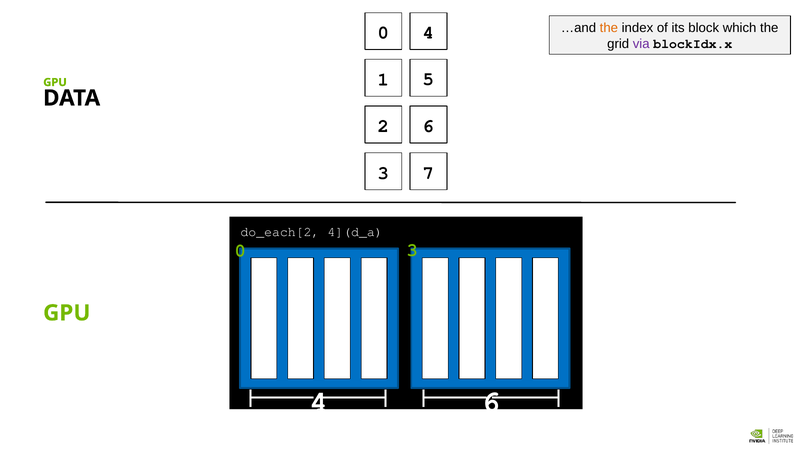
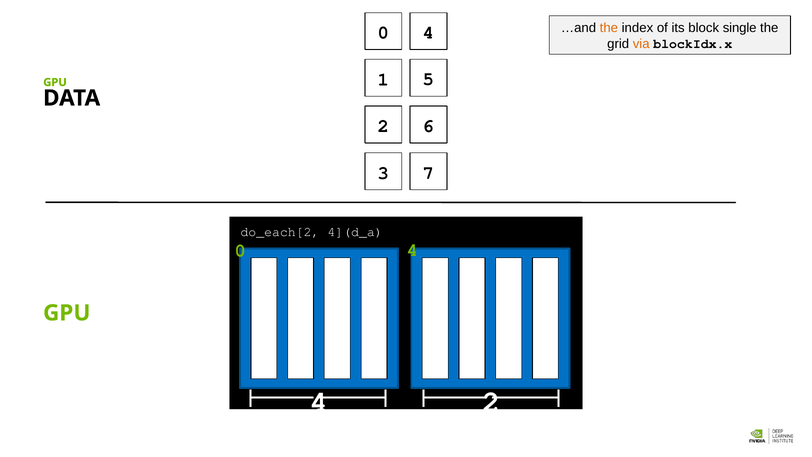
which: which -> single
via colour: purple -> orange
0 3: 3 -> 4
4 6: 6 -> 2
